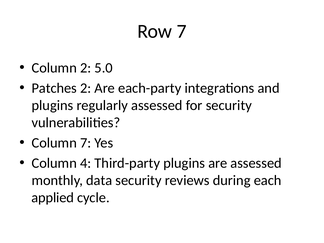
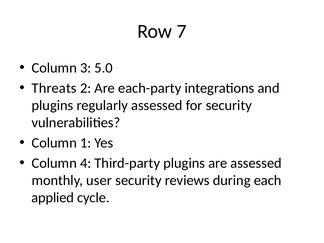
Column 2: 2 -> 3
Patches: Patches -> Threats
Column 7: 7 -> 1
data: data -> user
